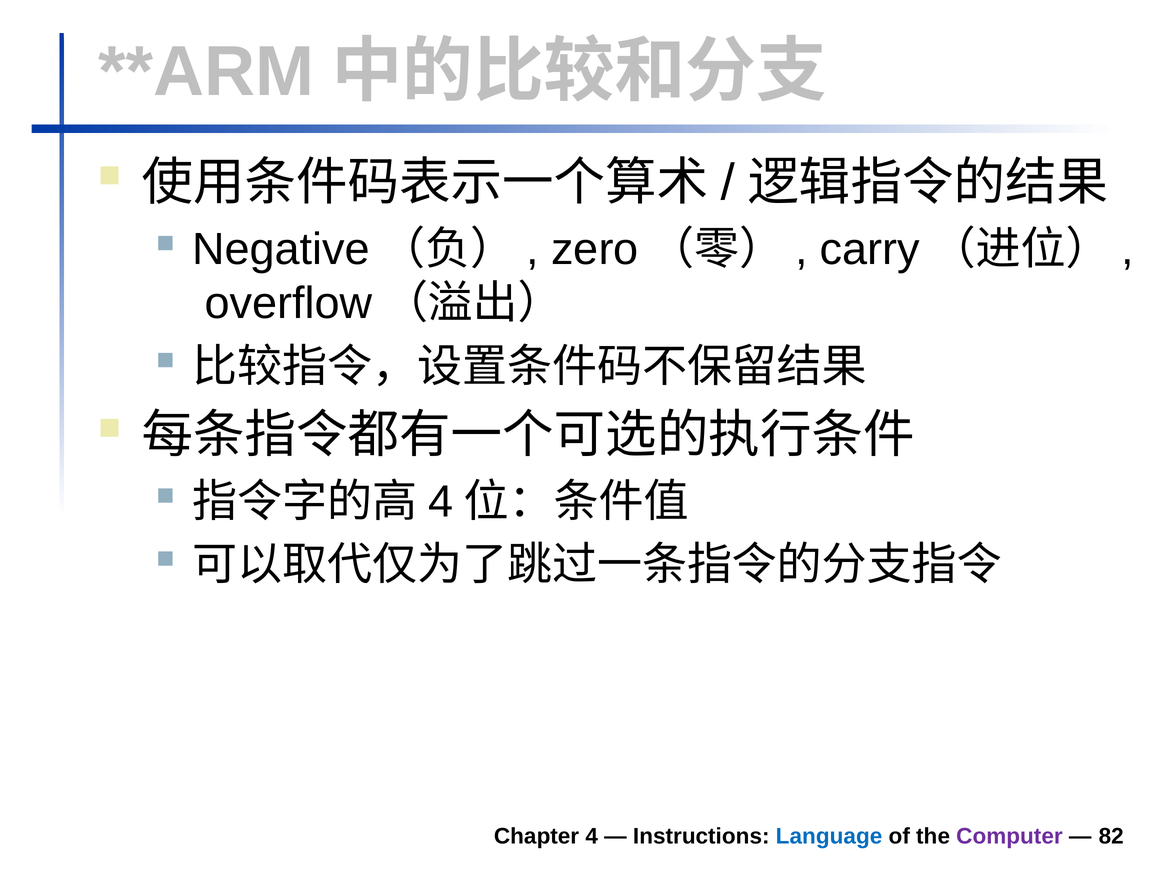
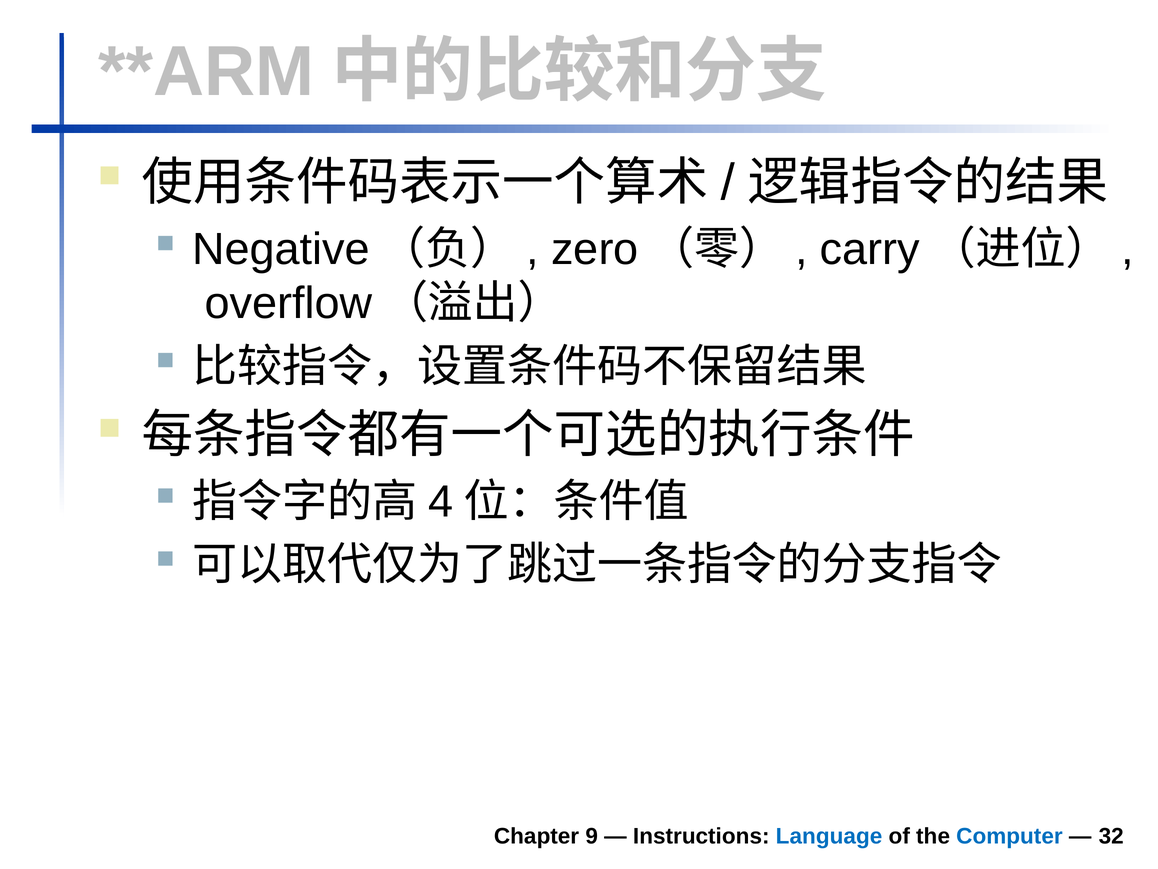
Chapter 4: 4 -> 9
Computer colour: purple -> blue
82: 82 -> 32
